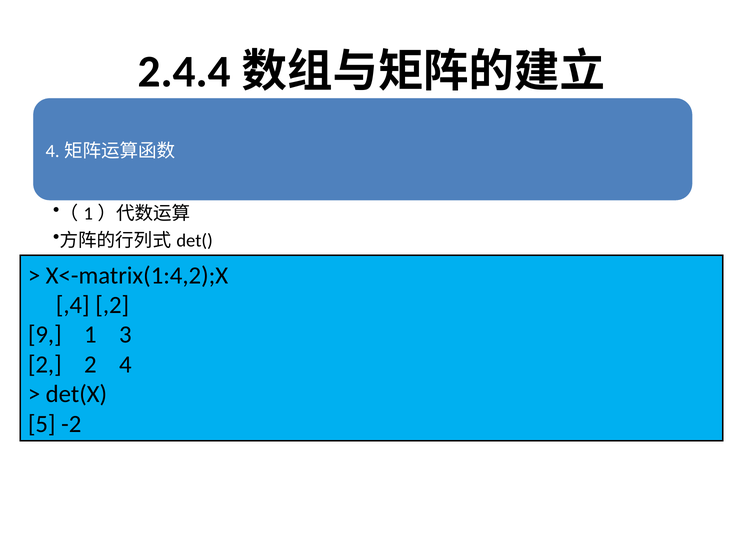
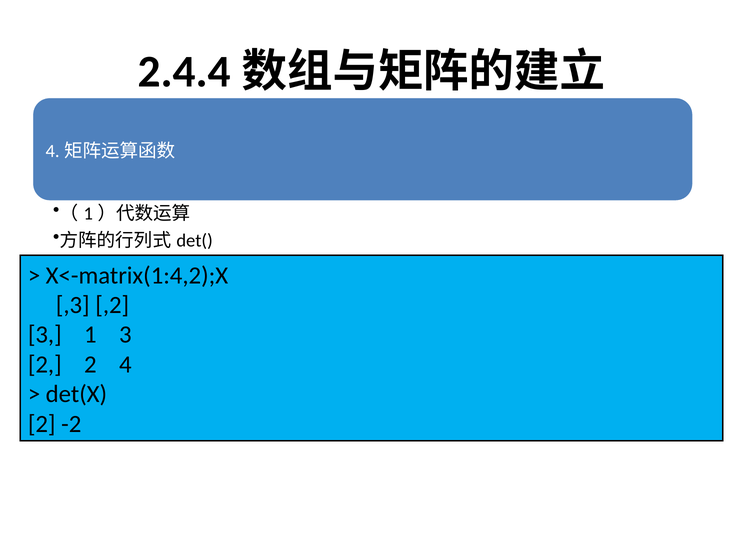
,4: ,4 -> ,3
9 at (45, 335): 9 -> 3
5 at (42, 424): 5 -> 2
